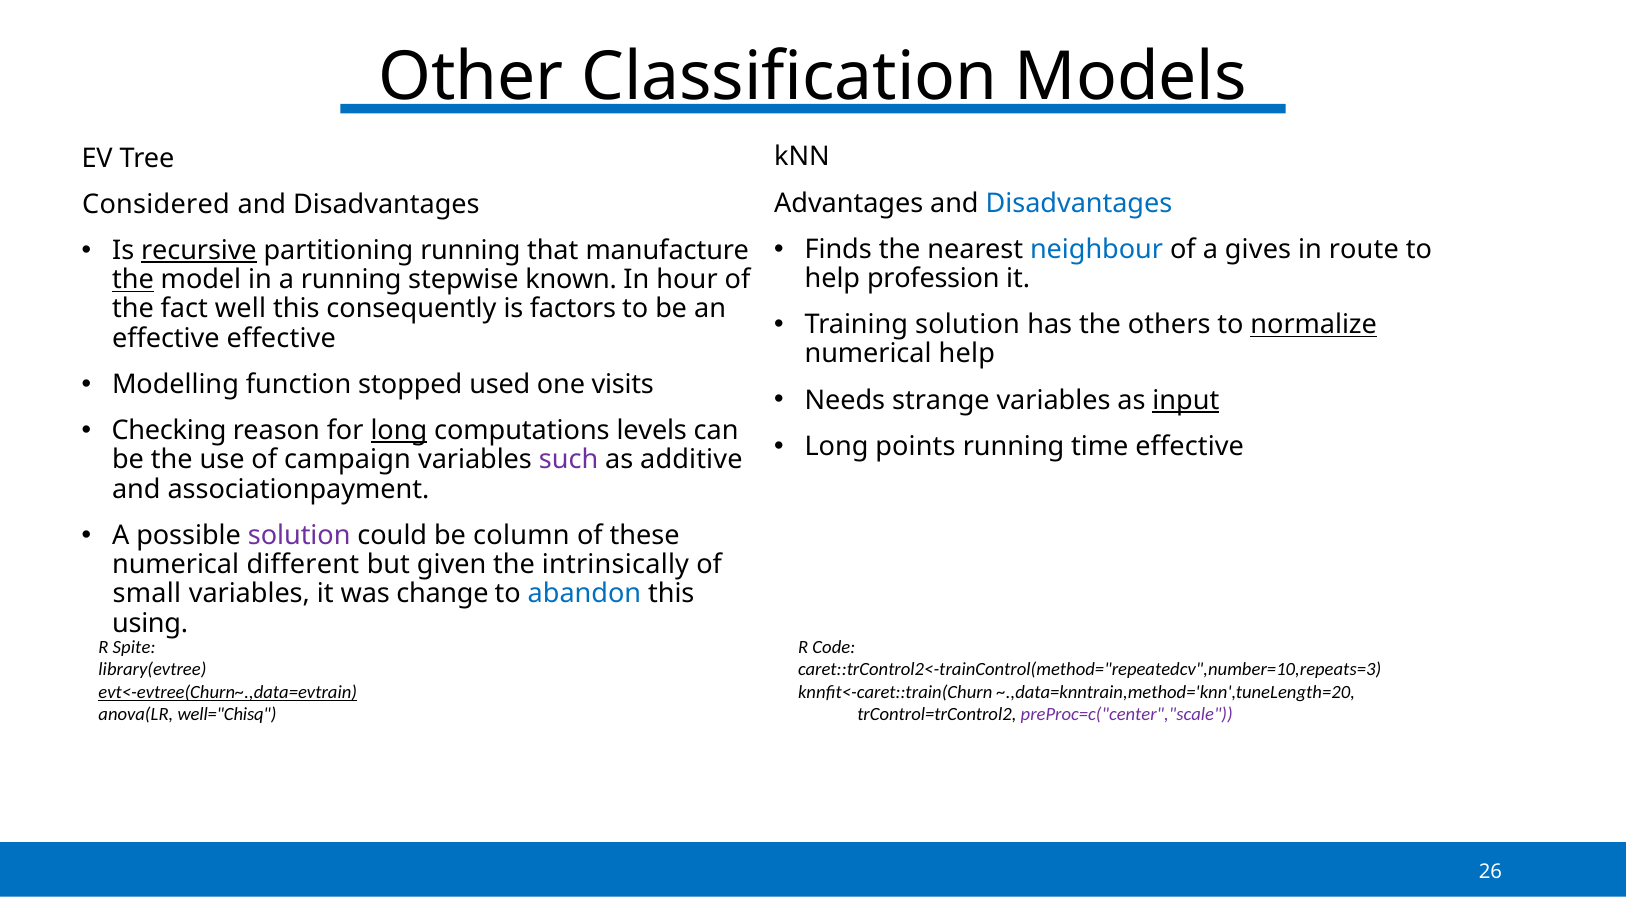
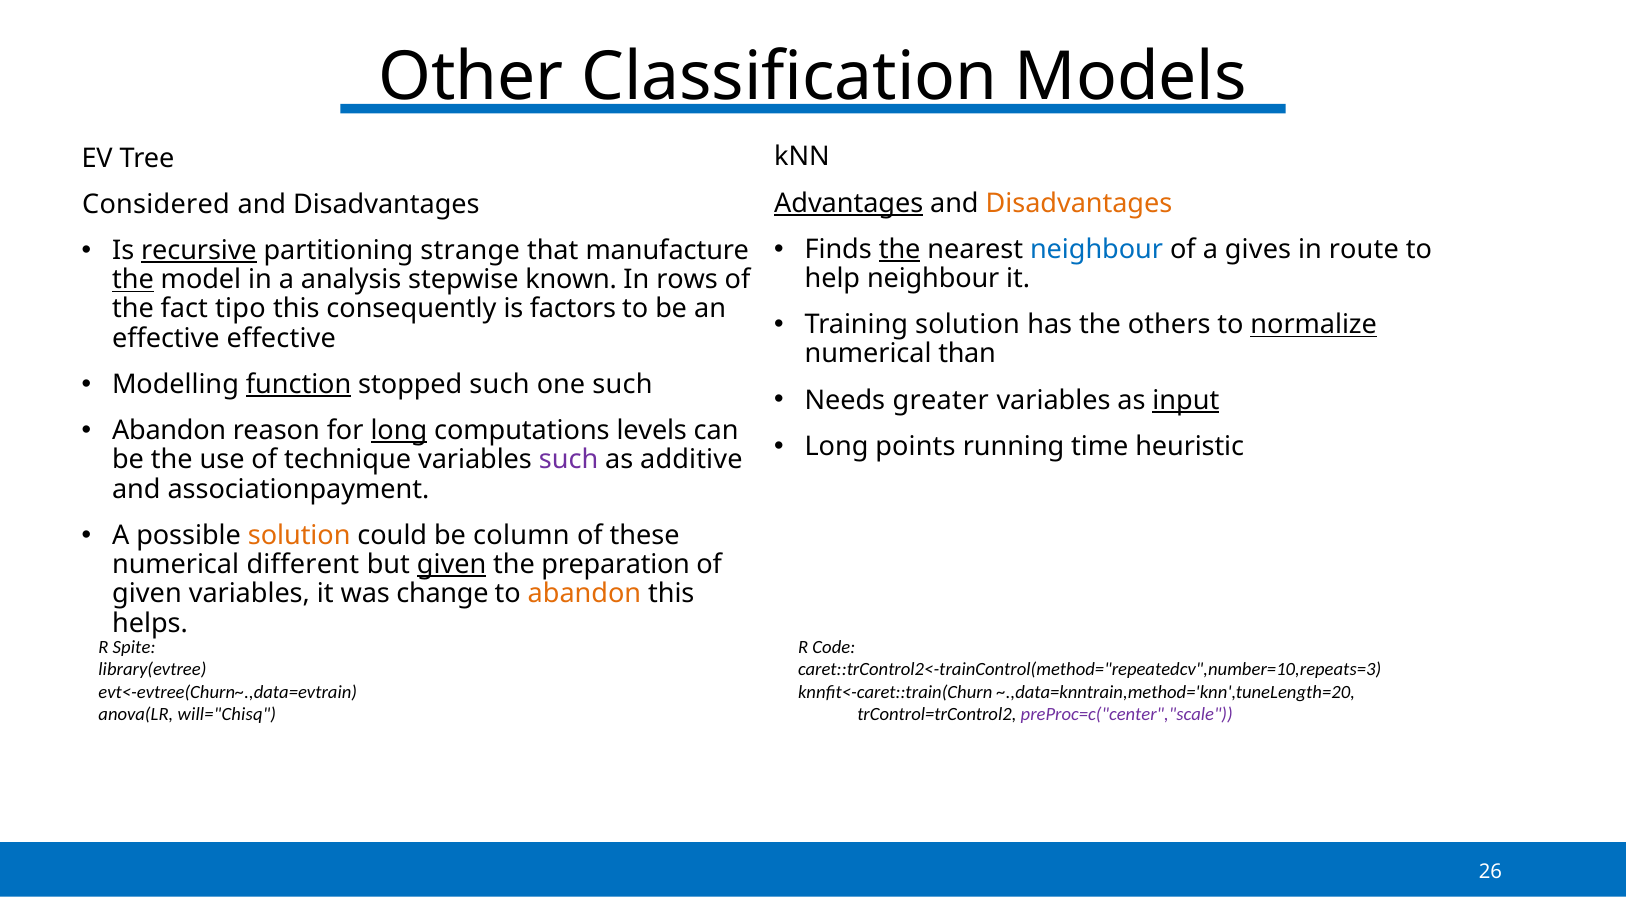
Advantages underline: none -> present
Disadvantages at (1079, 203) colour: blue -> orange
the at (900, 249) underline: none -> present
partitioning running: running -> strange
help profession: profession -> neighbour
a running: running -> analysis
hour: hour -> rows
well: well -> tipo
numerical help: help -> than
function underline: none -> present
stopped used: used -> such
one visits: visits -> such
strange: strange -> greater
Checking at (169, 430): Checking -> Abandon
time effective: effective -> heuristic
campaign: campaign -> technique
solution at (299, 535) colour: purple -> orange
given at (452, 564) underline: none -> present
intrinsically: intrinsically -> preparation
small at (147, 594): small -> given
abandon at (584, 594) colour: blue -> orange
using: using -> helps
evt<-evtree(Churn~.,data=evtrain underline: present -> none
well="Chisq: well="Chisq -> will="Chisq
